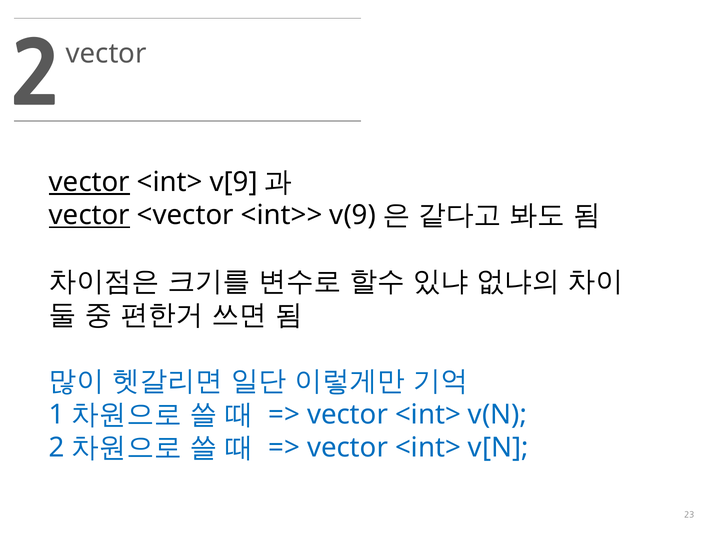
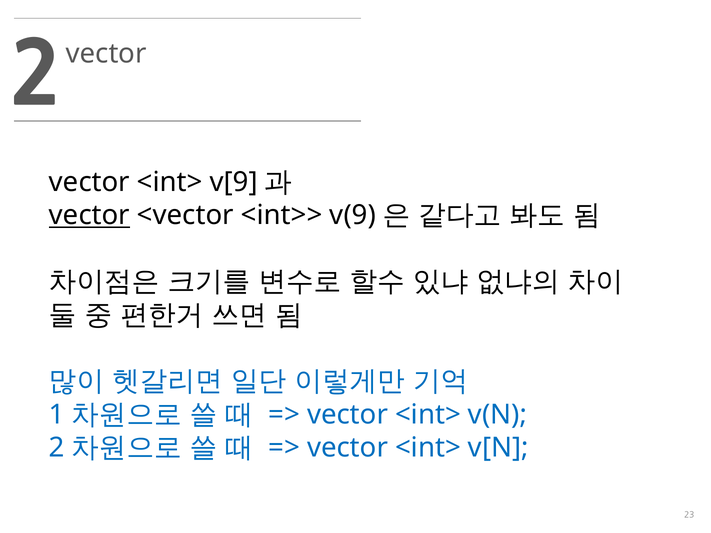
vector at (89, 182) underline: present -> none
